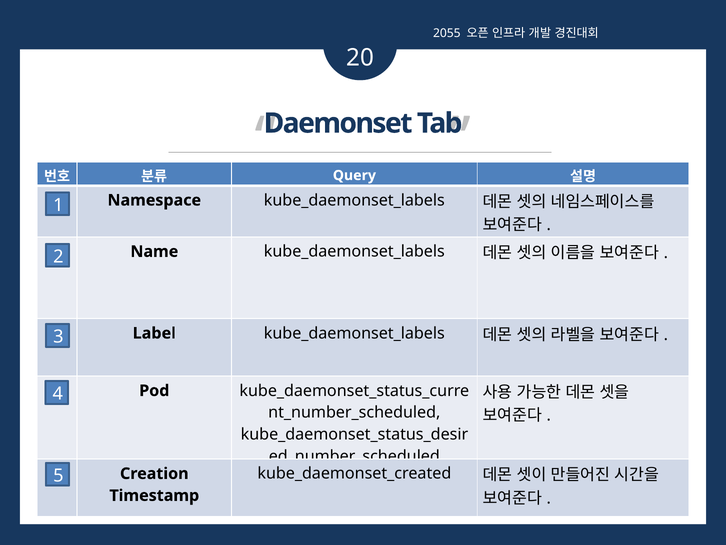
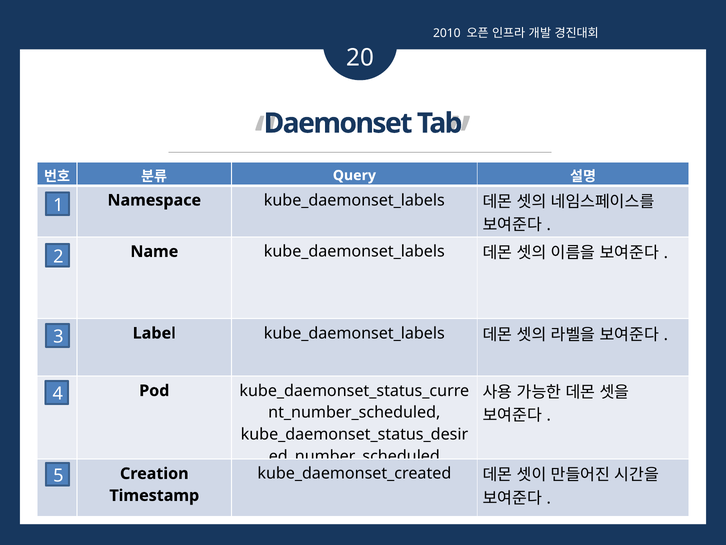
2055: 2055 -> 2010
